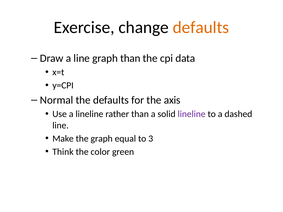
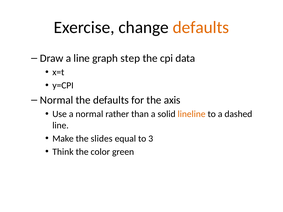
graph than: than -> step
a lineline: lineline -> normal
lineline at (192, 114) colour: purple -> orange
the graph: graph -> slides
